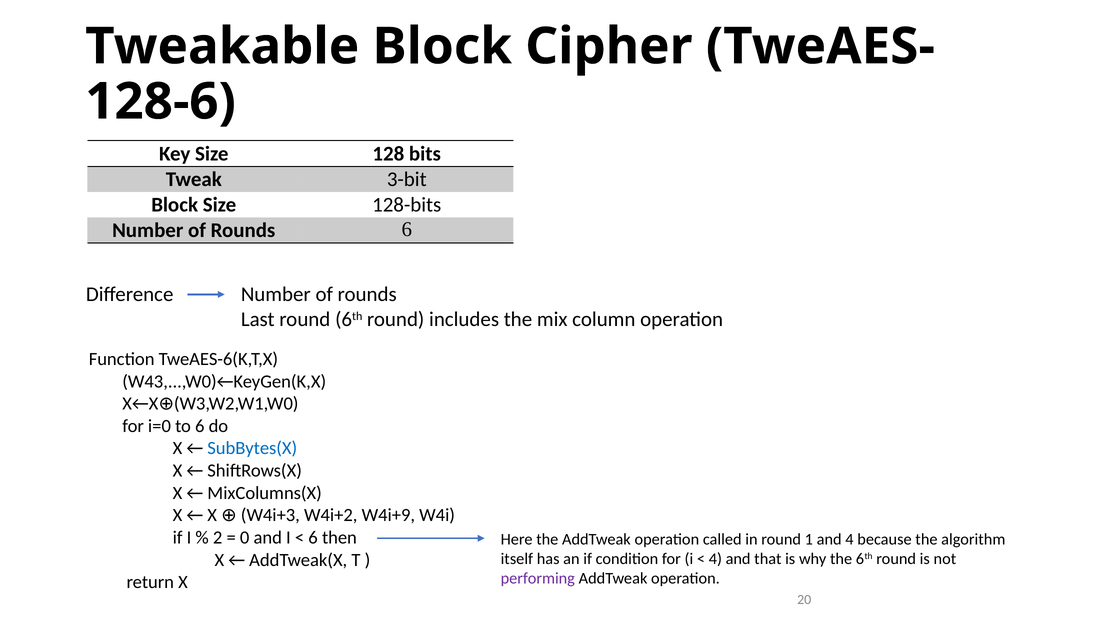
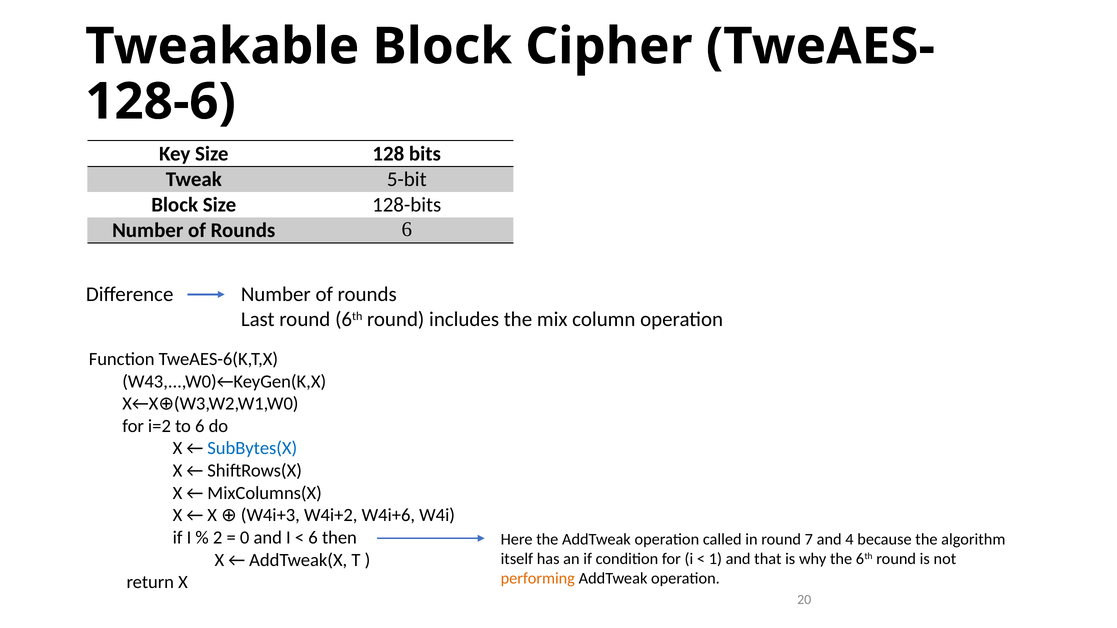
3-bit: 3-bit -> 5-bit
i=0: i=0 -> i=2
W4i+9: W4i+9 -> W4i+6
1: 1 -> 7
4 at (715, 559): 4 -> 1
performing colour: purple -> orange
